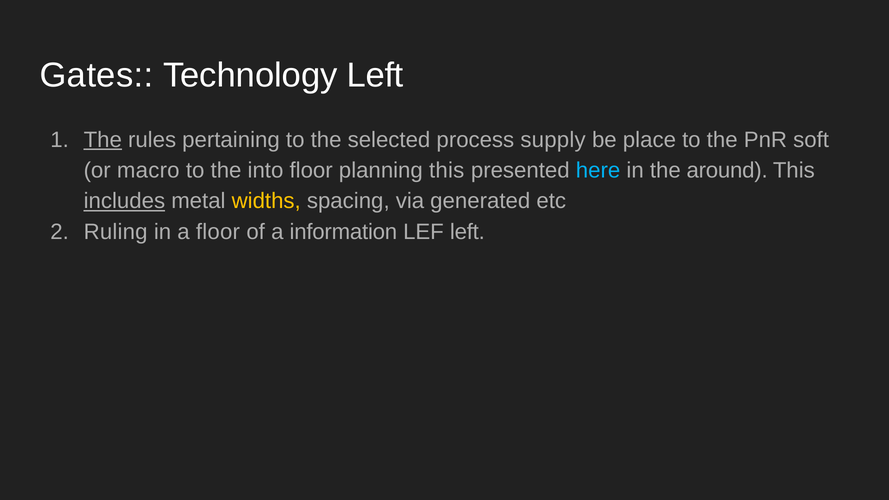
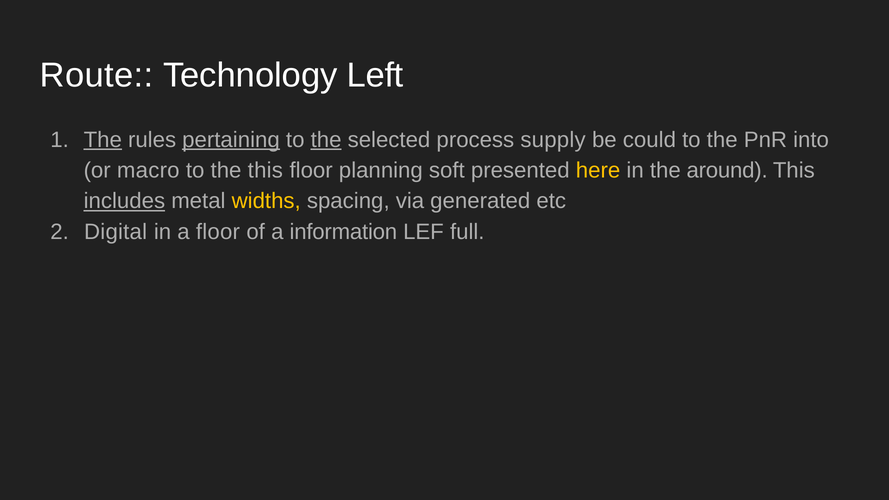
Gates: Gates -> Route
pertaining underline: none -> present
the at (326, 140) underline: none -> present
place: place -> could
soft: soft -> into
the into: into -> this
planning this: this -> soft
here colour: light blue -> yellow
Ruling: Ruling -> Digital
LEF left: left -> full
